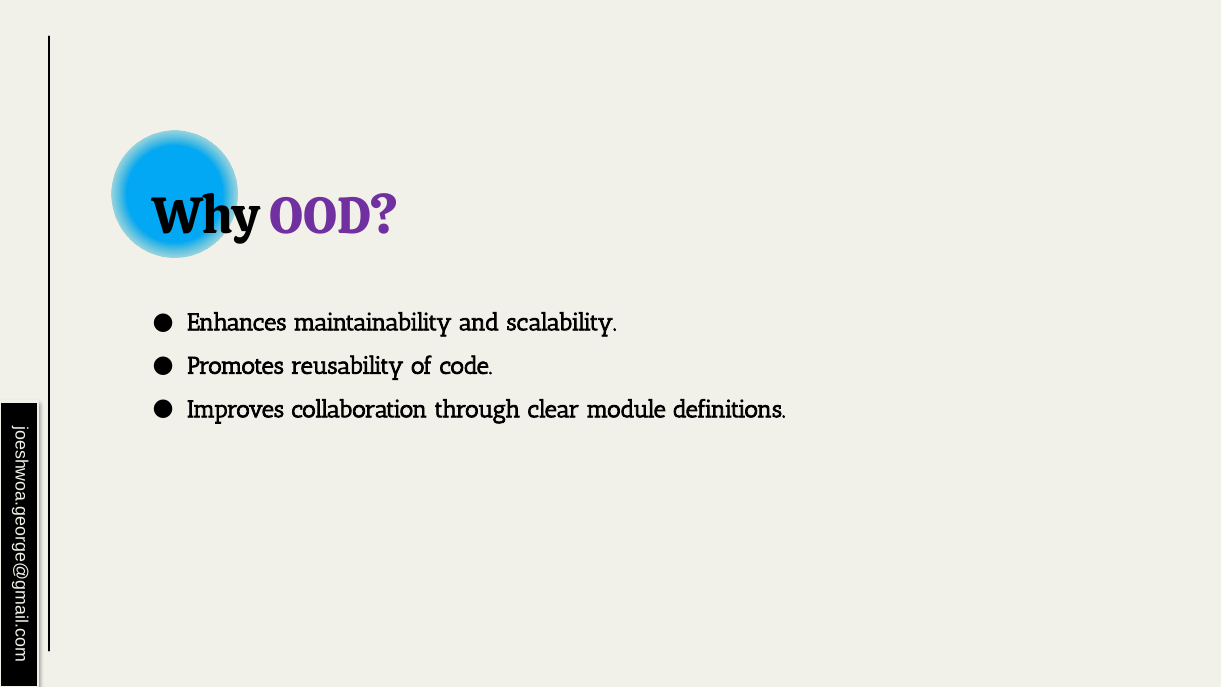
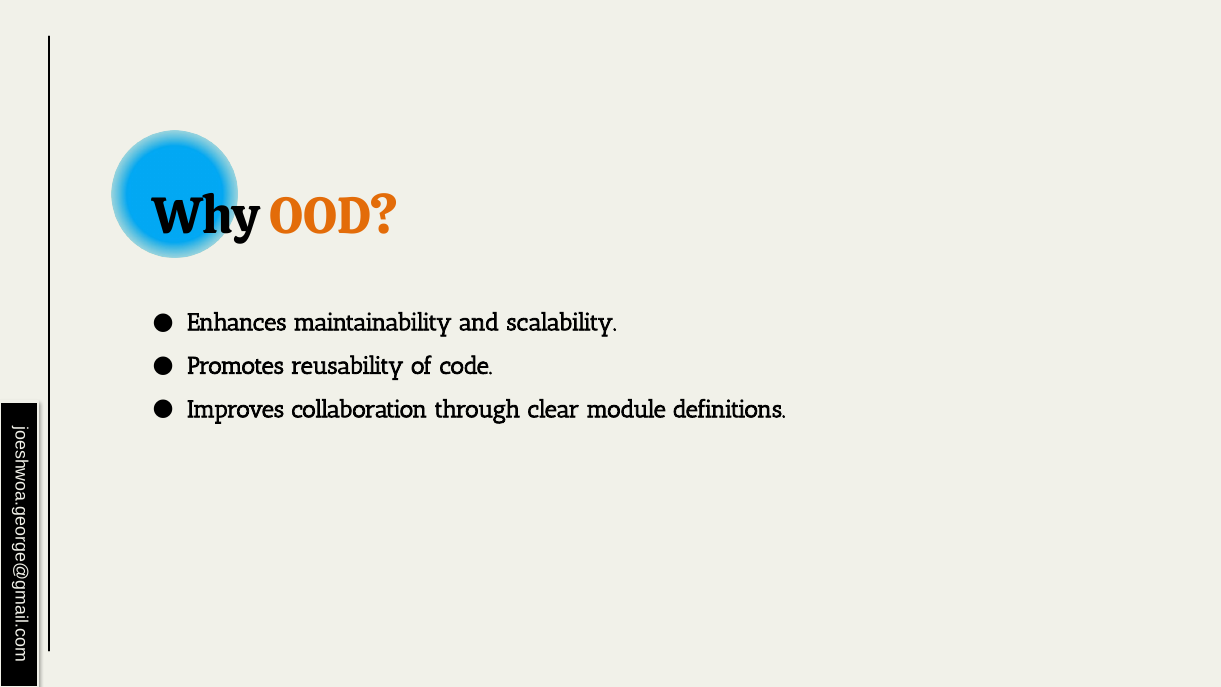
OOD colour: purple -> orange
